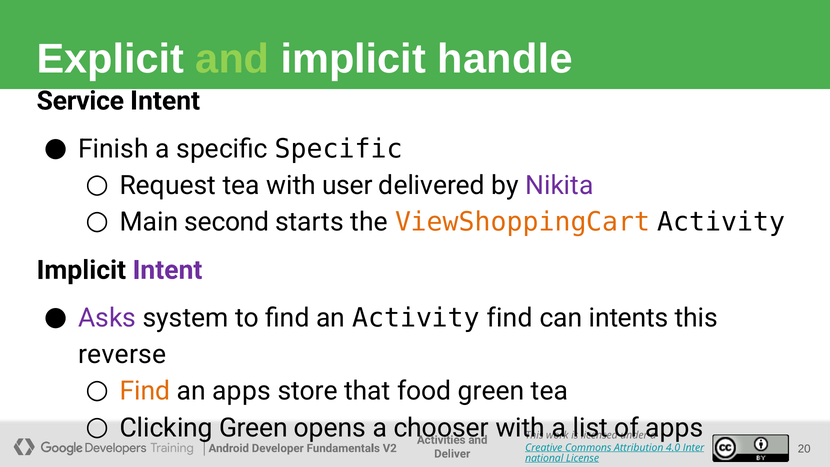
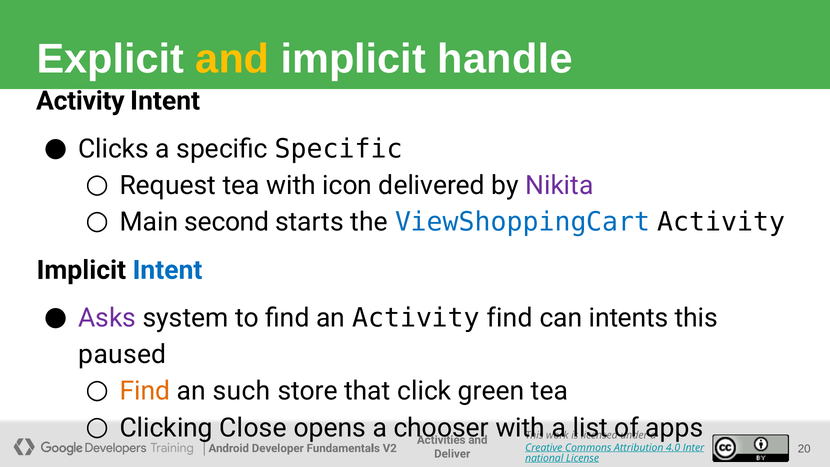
and at (232, 59) colour: light green -> yellow
Service at (80, 101): Service -> Activity
Finish: Finish -> Clicks
user: user -> icon
ViewShoppingCart colour: orange -> blue
Intent at (167, 270) colour: purple -> blue
reverse: reverse -> paused
an apps: apps -> such
food: food -> click
Clicking Green: Green -> Close
